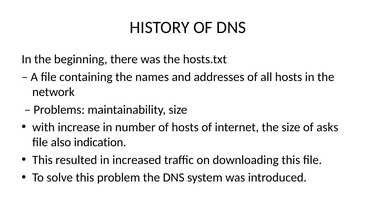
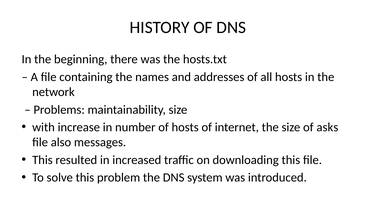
indication: indication -> messages
